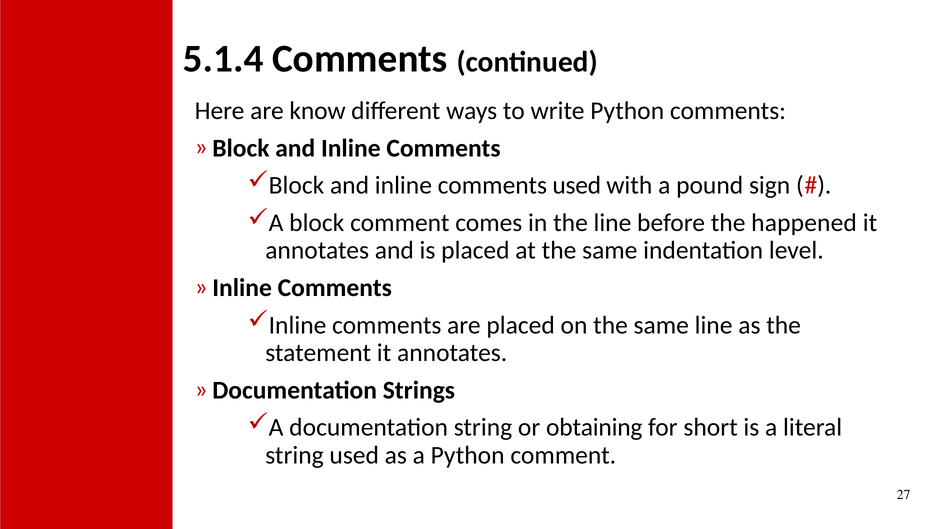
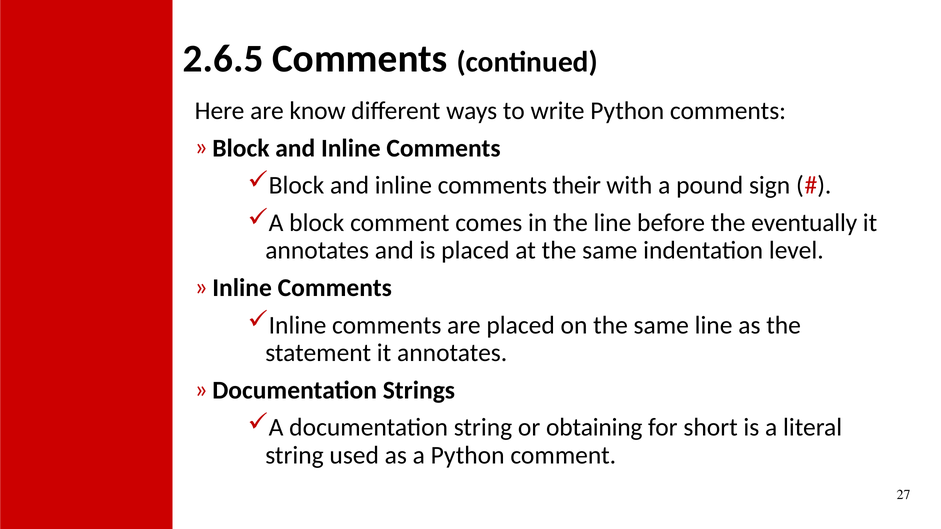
5.1.4: 5.1.4 -> 2.6.5
comments used: used -> their
happened: happened -> eventually
